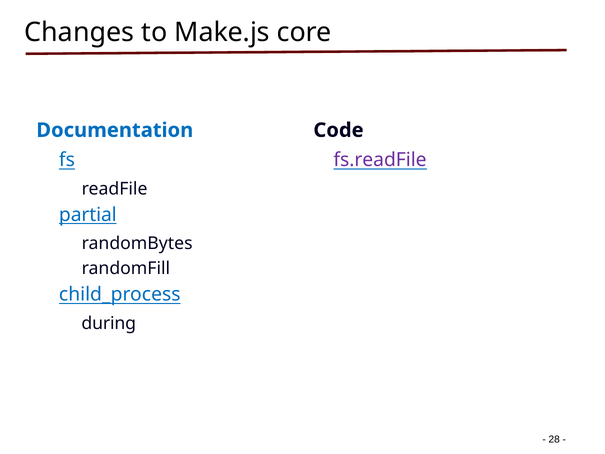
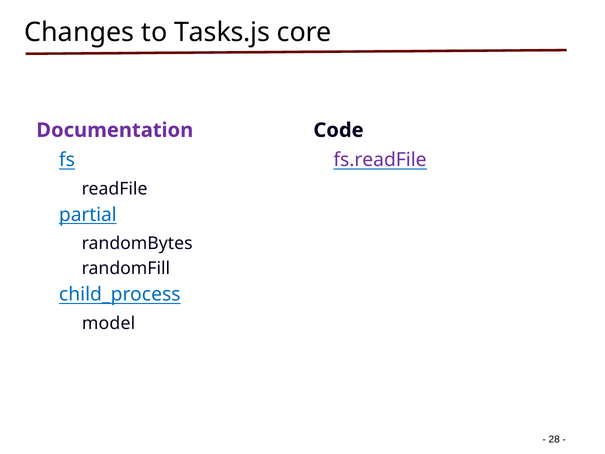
Make.js: Make.js -> Tasks.js
Documentation colour: blue -> purple
during: during -> model
